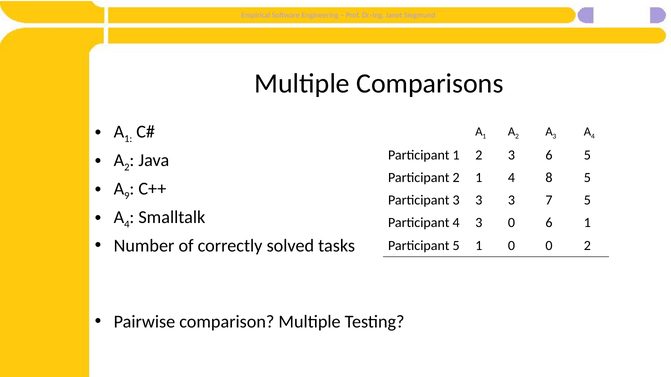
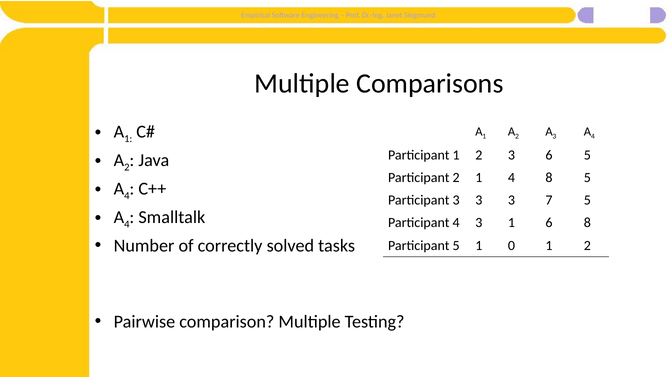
9 at (127, 196): 9 -> 4
3 0: 0 -> 1
6 1: 1 -> 8
0 0: 0 -> 1
